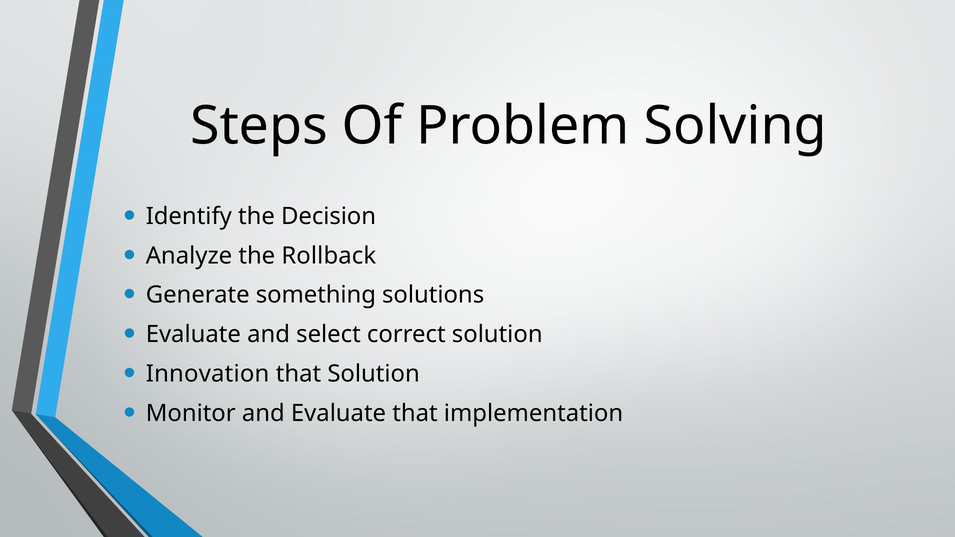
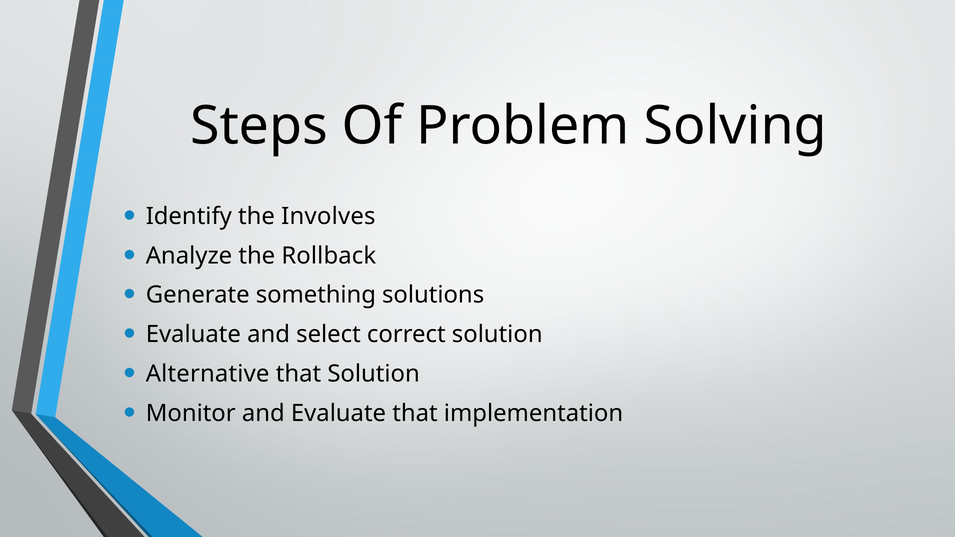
Decision: Decision -> Involves
Innovation: Innovation -> Alternative
